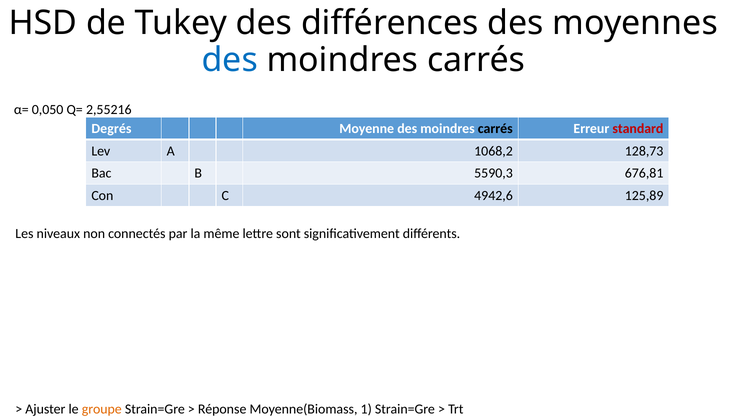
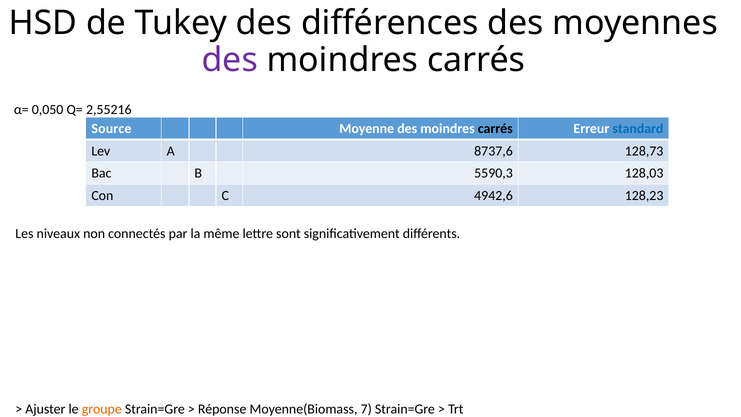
des at (230, 60) colour: blue -> purple
Degrés: Degrés -> Source
standard colour: red -> blue
1068,2: 1068,2 -> 8737,6
676,81: 676,81 -> 128,03
125,89: 125,89 -> 128,23
1: 1 -> 7
